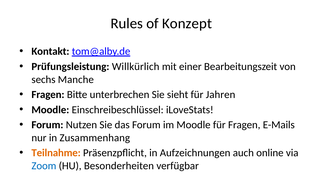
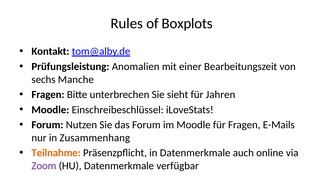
Konzept: Konzept -> Boxplots
Willkürlich: Willkürlich -> Anomalien
in Aufzeichnungen: Aufzeichnungen -> Datenmerkmale
Zoom colour: blue -> purple
HU Besonderheiten: Besonderheiten -> Datenmerkmale
